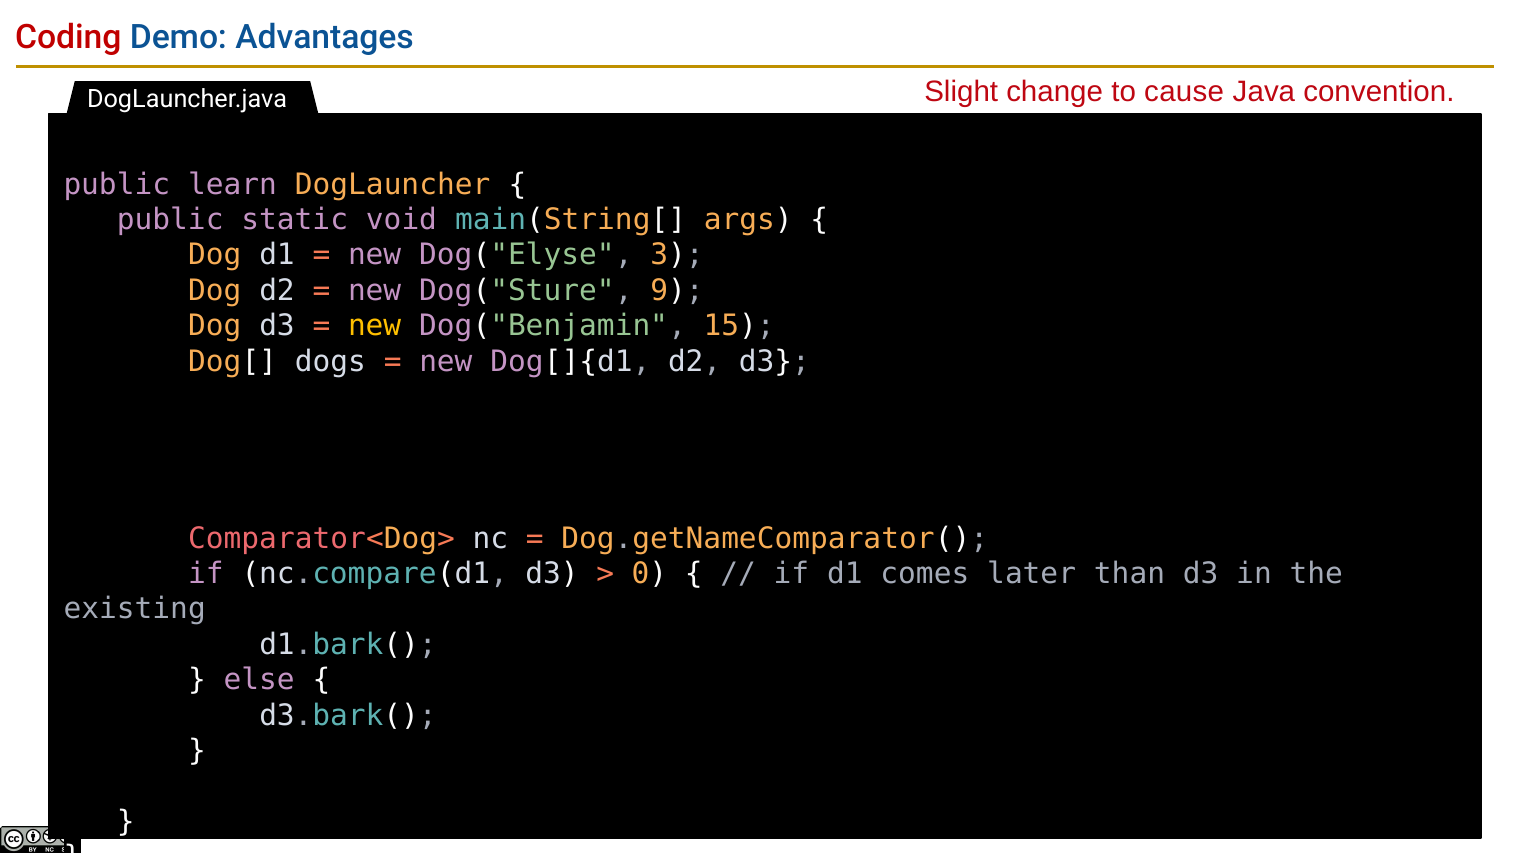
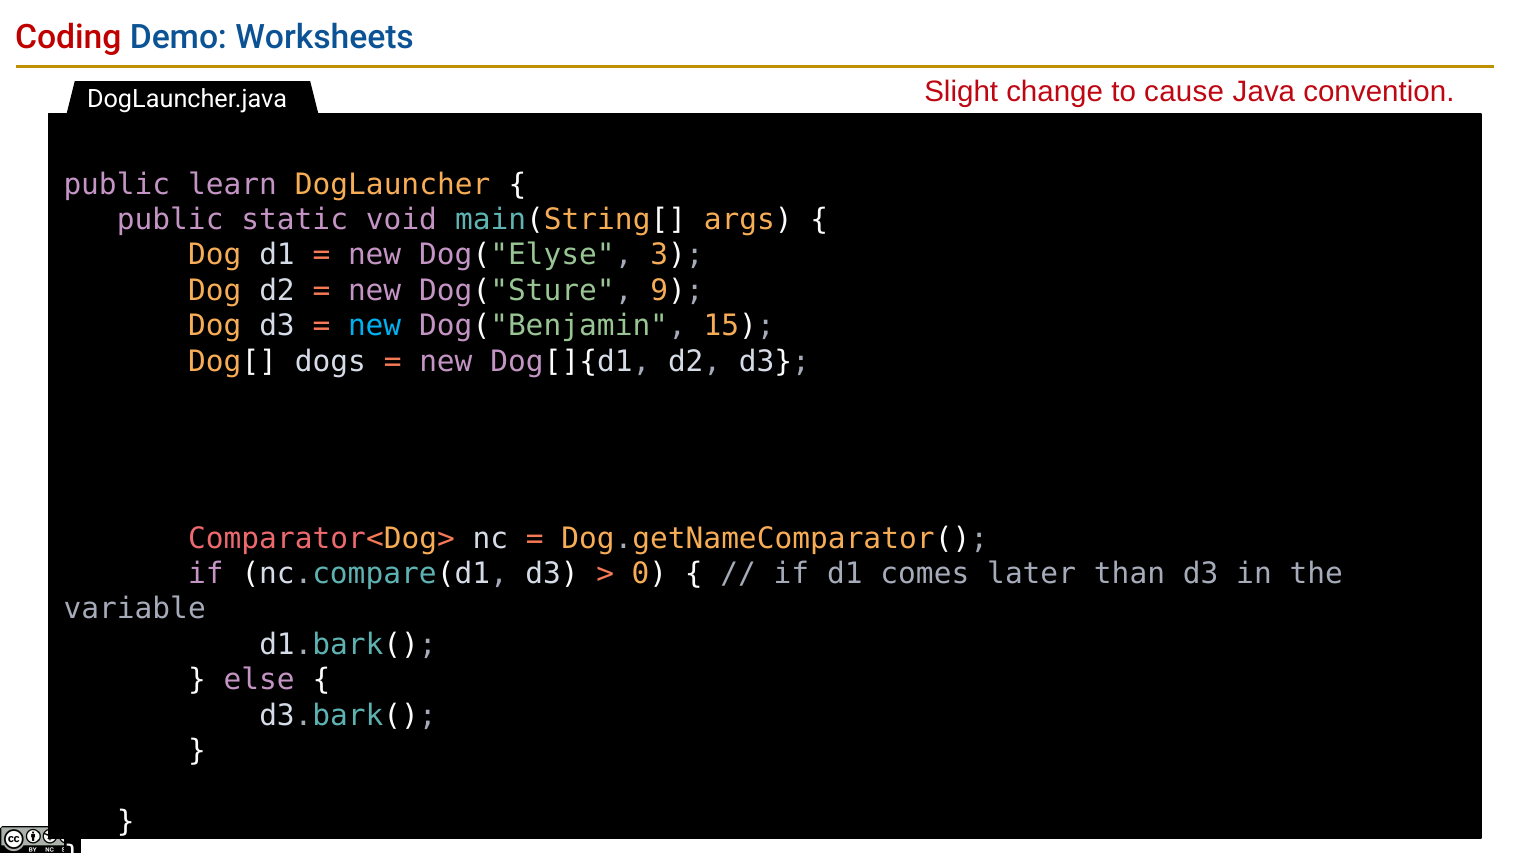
Advantages: Advantages -> Worksheets
new at (375, 326) colour: yellow -> light blue
existing: existing -> variable
